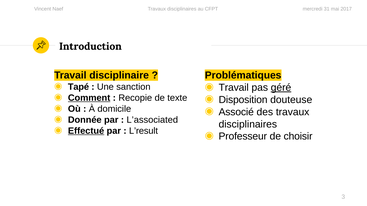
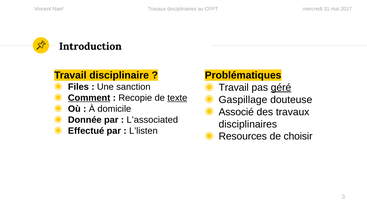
Tapé: Tapé -> Files
texte underline: none -> present
Disposition: Disposition -> Gaspillage
Effectué underline: present -> none
L’result: L’result -> L’listen
Professeur: Professeur -> Resources
